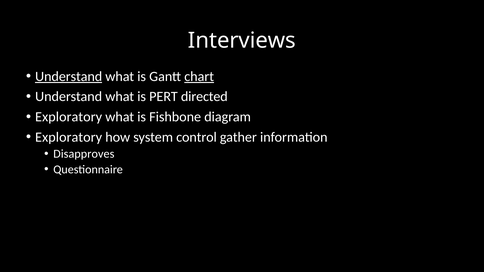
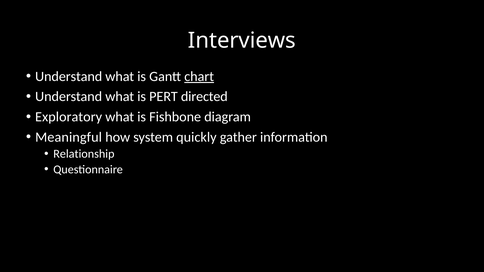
Understand at (69, 76) underline: present -> none
Exploratory at (69, 137): Exploratory -> Meaningful
control: control -> quickly
Disapproves: Disapproves -> Relationship
